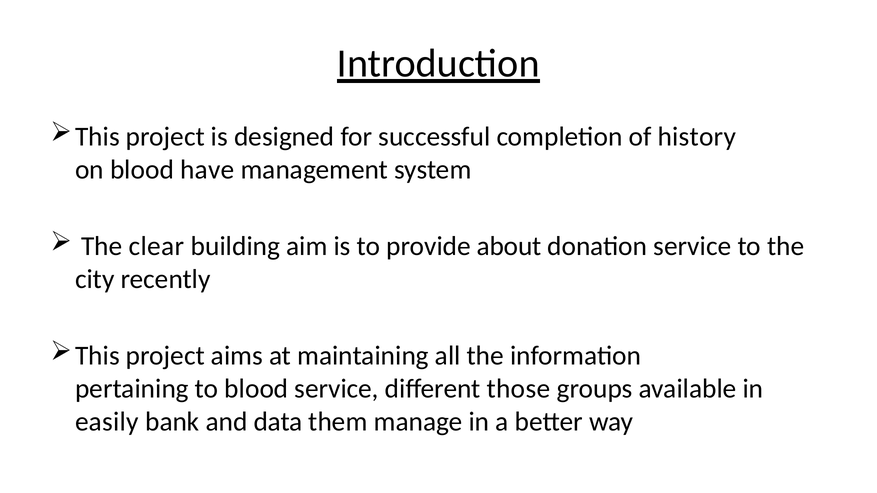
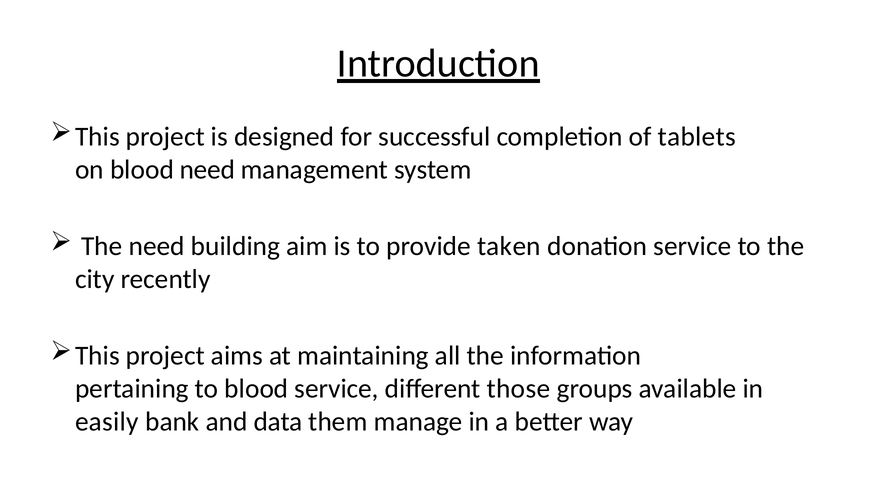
history: history -> tablets
blood have: have -> need
The clear: clear -> need
about: about -> taken
